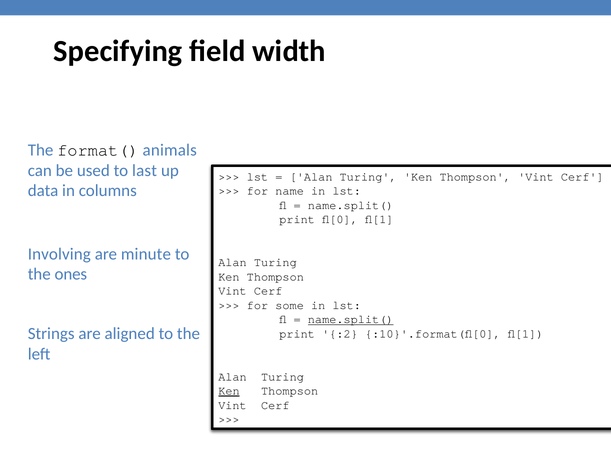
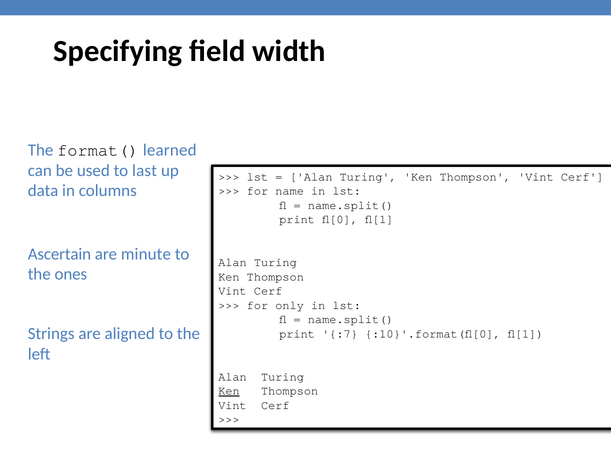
animals: animals -> learned
Involving: Involving -> Ascertain
some: some -> only
name.split( at (351, 319) underline: present -> none
:2: :2 -> :7
